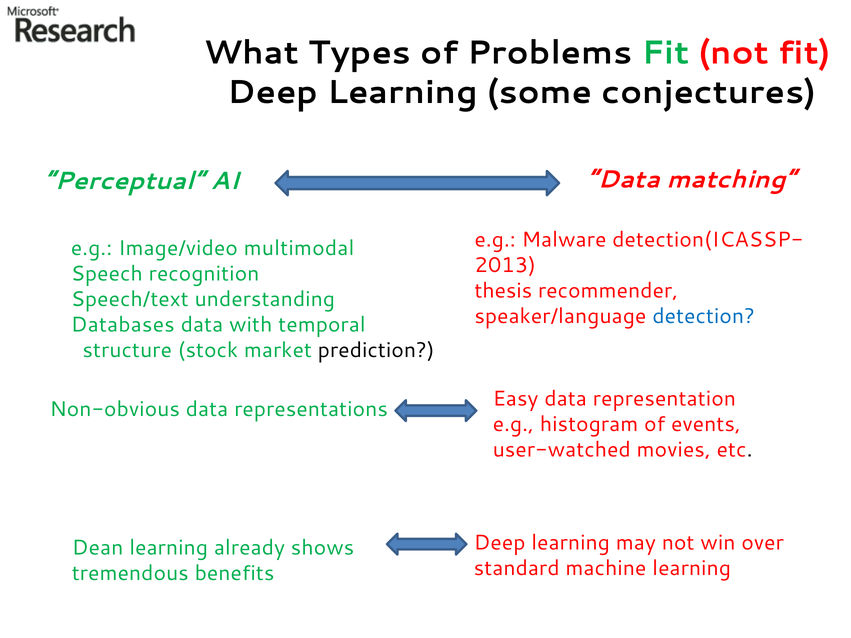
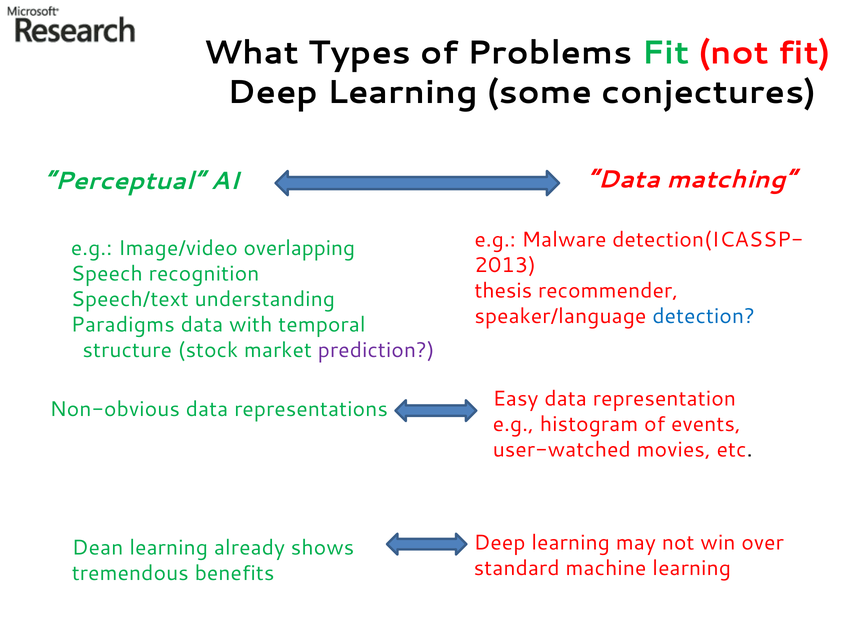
multimodal: multimodal -> overlapping
Databases: Databases -> Paradigms
prediction colour: black -> purple
